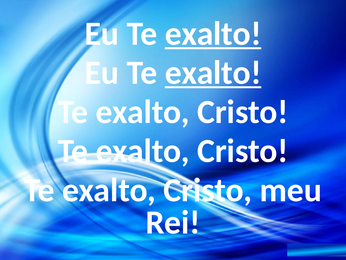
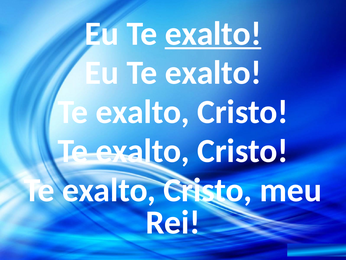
exalto at (213, 73) underline: present -> none
